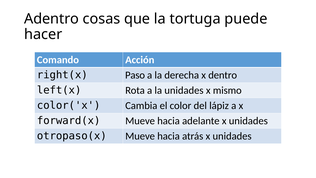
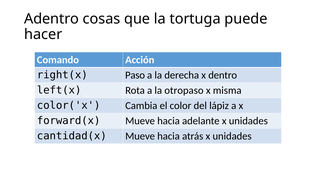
la unidades: unidades -> otropaso
mismo: mismo -> misma
otropaso(x: otropaso(x -> cantidad(x
